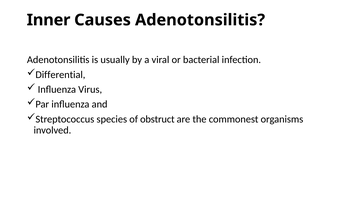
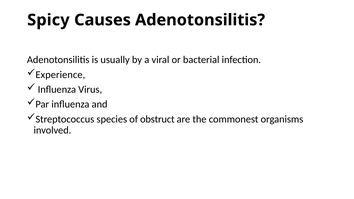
Inner: Inner -> Spicy
Differential: Differential -> Experience
